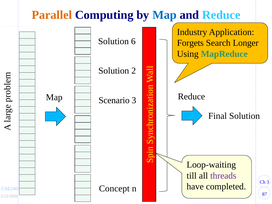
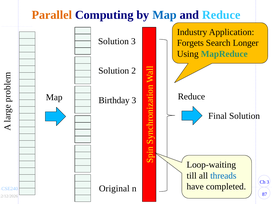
Solution 6: 6 -> 3
Scenario: Scenario -> Birthday
threads colour: purple -> blue
Concept: Concept -> Original
